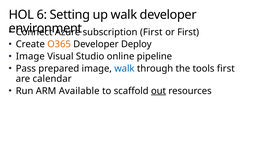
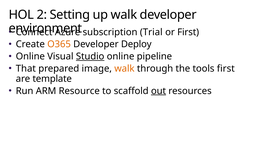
6: 6 -> 2
subscription First: First -> Trial
Image at (30, 56): Image -> Online
Studio underline: none -> present
Pass: Pass -> That
walk at (124, 68) colour: blue -> orange
calendar: calendar -> template
Available: Available -> Resource
